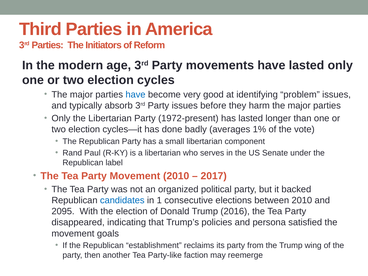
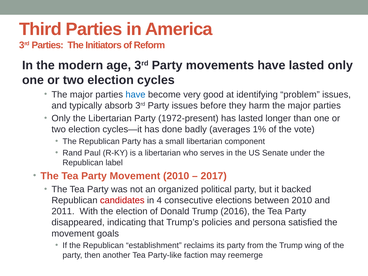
candidates colour: blue -> red
1: 1 -> 4
2095: 2095 -> 2011
